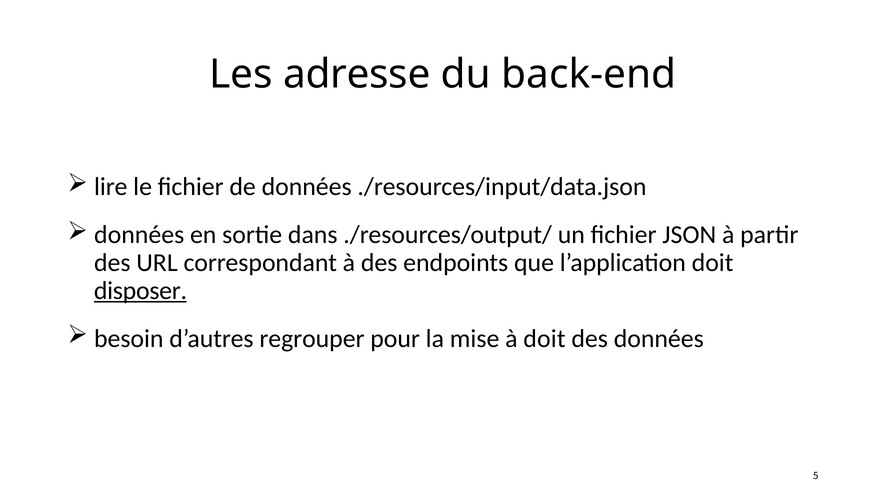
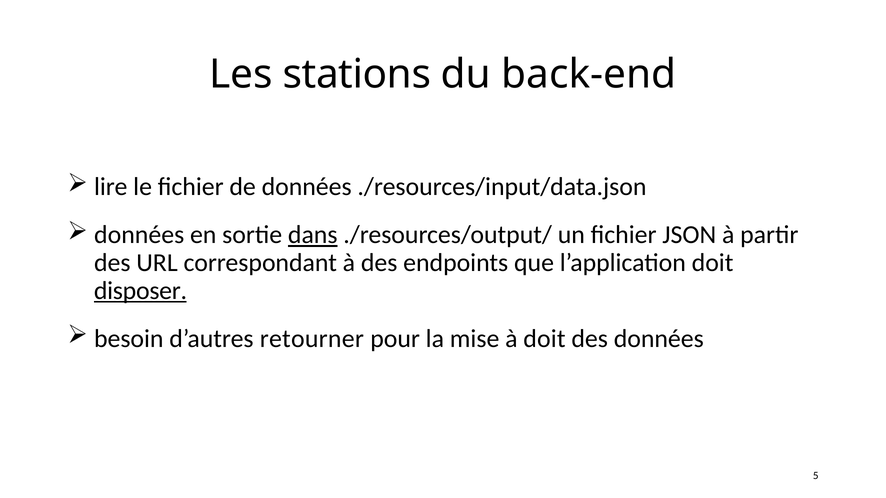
adresse: adresse -> stations
dans underline: none -> present
regrouper: regrouper -> retourner
